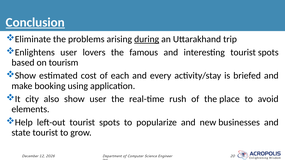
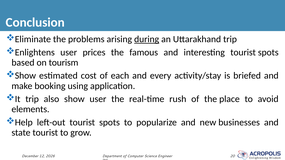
Conclusion underline: present -> none
lovers: lovers -> prices
It city: city -> trip
